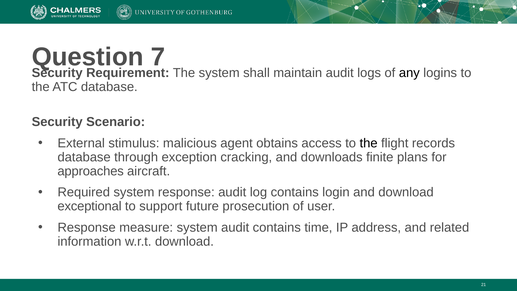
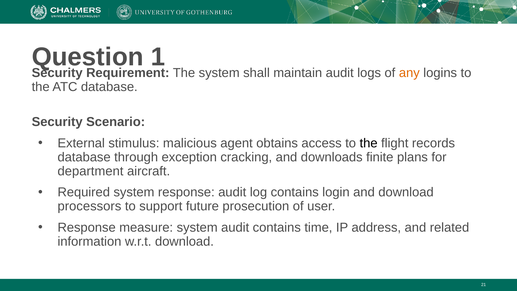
7: 7 -> 1
any colour: black -> orange
approaches: approaches -> department
exceptional: exceptional -> processors
